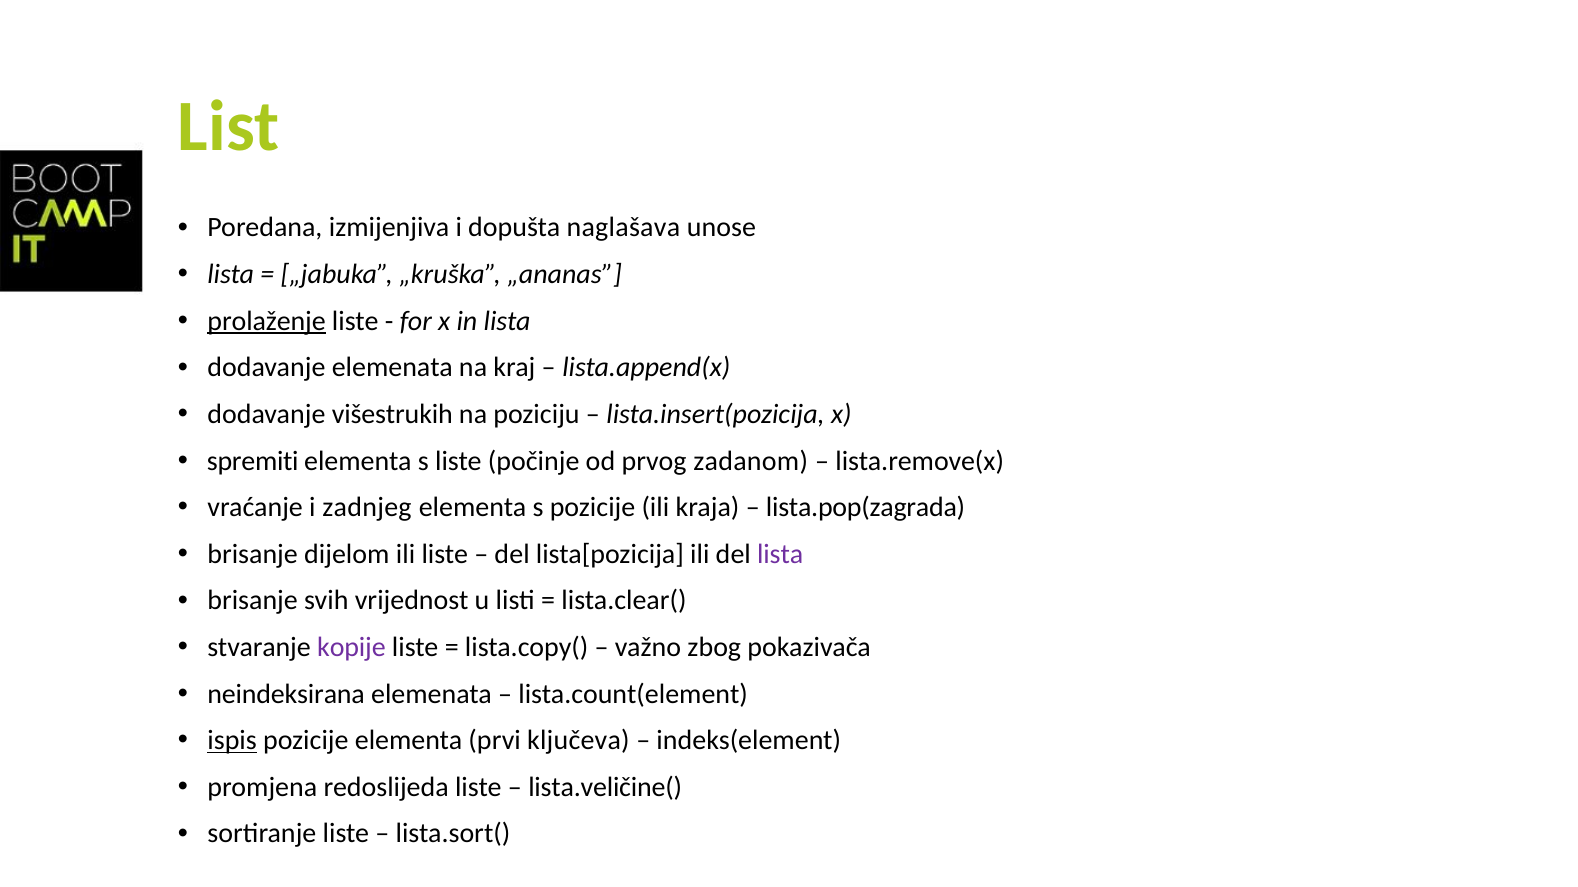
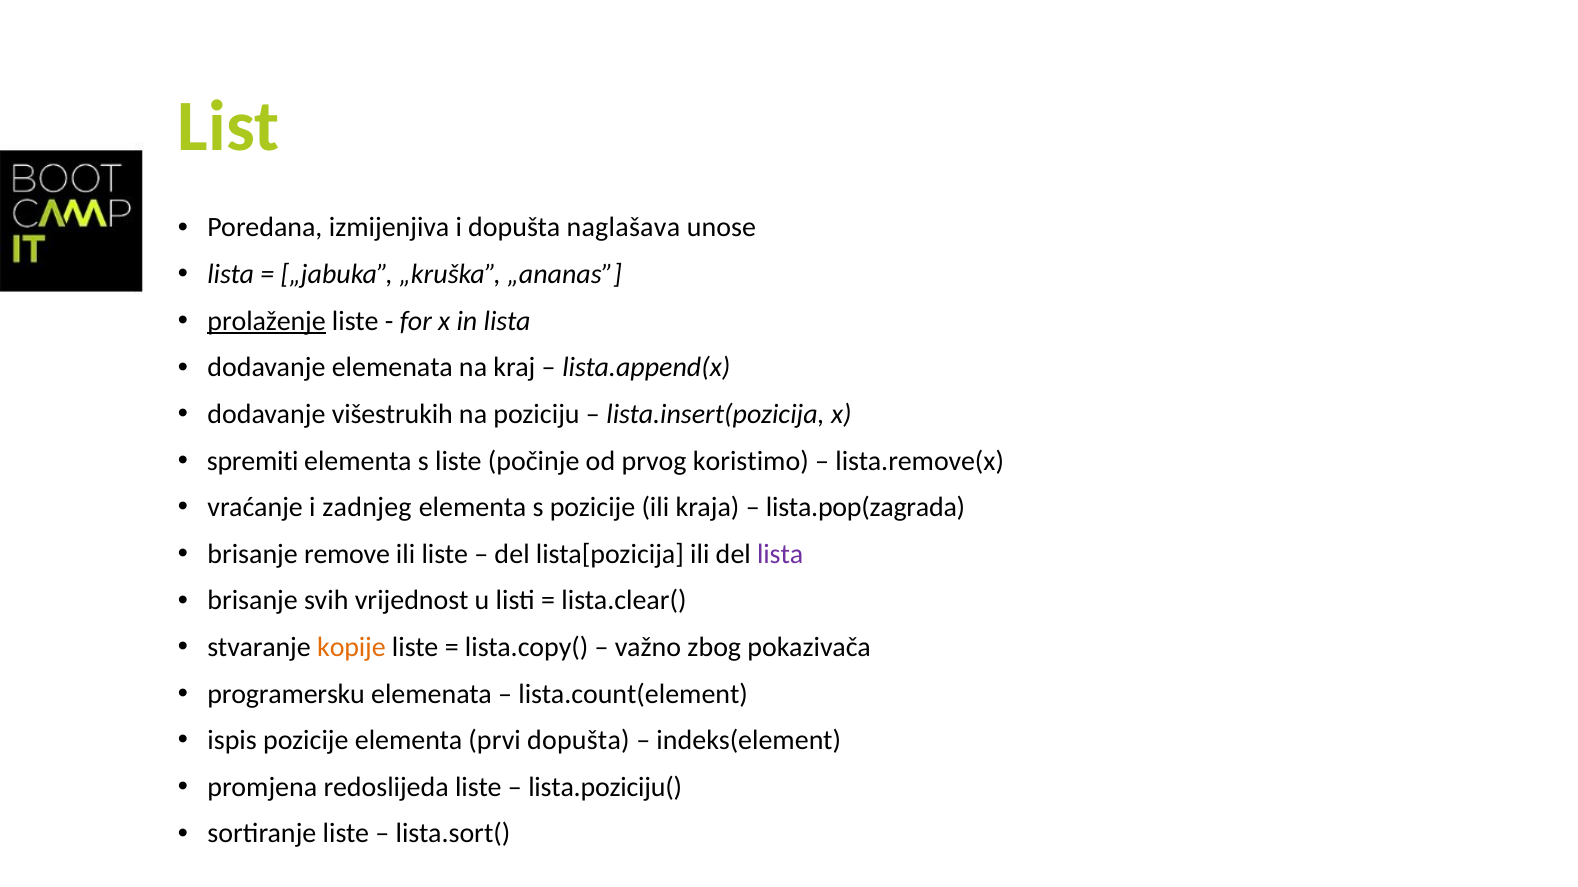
zadanom: zadanom -> koristimo
dijelom: dijelom -> remove
kopije colour: purple -> orange
neindeksirana: neindeksirana -> programersku
ispis underline: present -> none
prvi ključeva: ključeva -> dopušta
lista.veličine(: lista.veličine( -> lista.poziciju(
